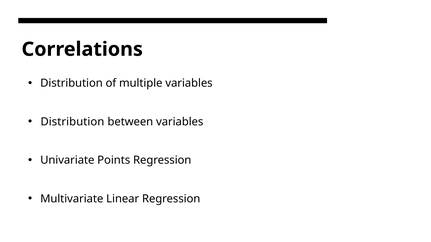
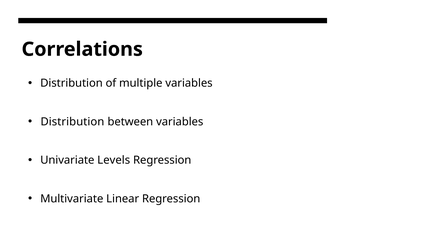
Points: Points -> Levels
